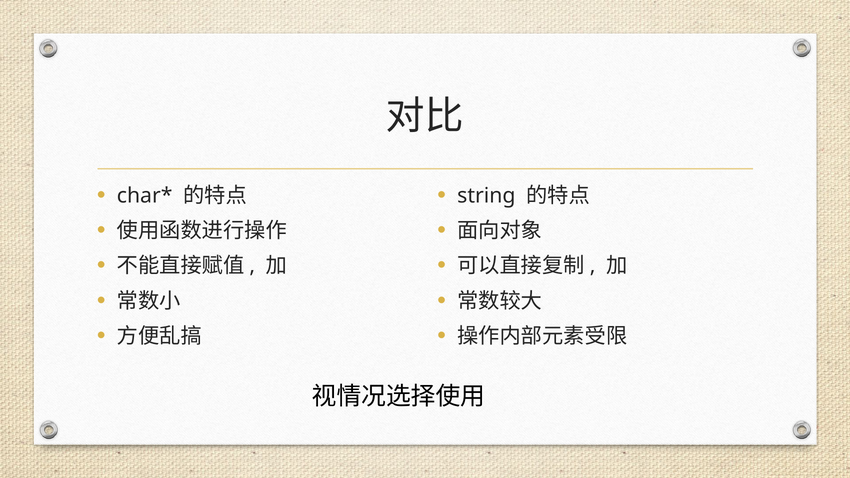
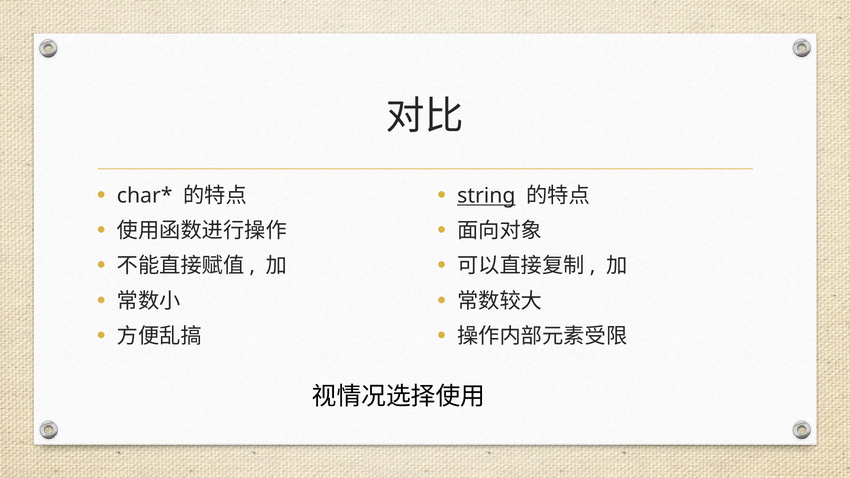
string underline: none -> present
